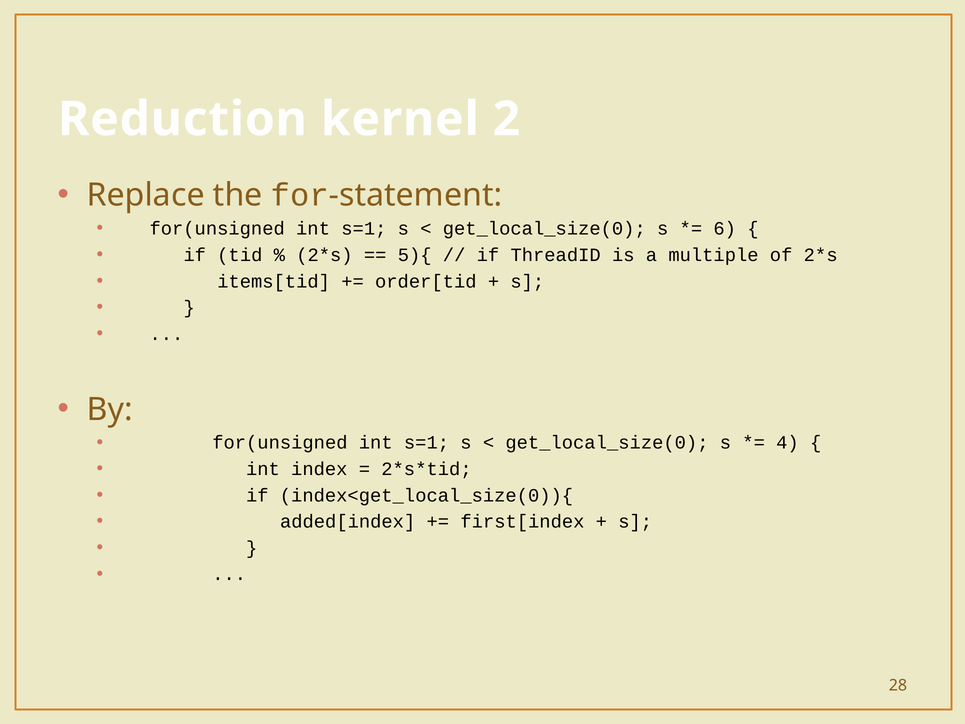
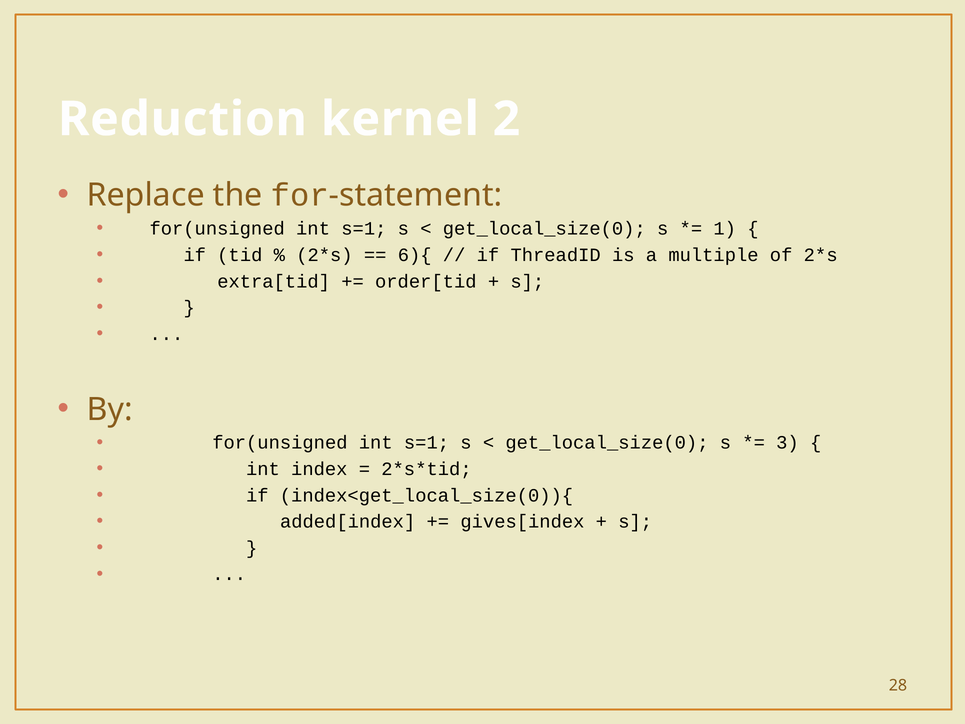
6: 6 -> 1
5){: 5){ -> 6){
items[tid: items[tid -> extra[tid
4: 4 -> 3
first[index: first[index -> gives[index
